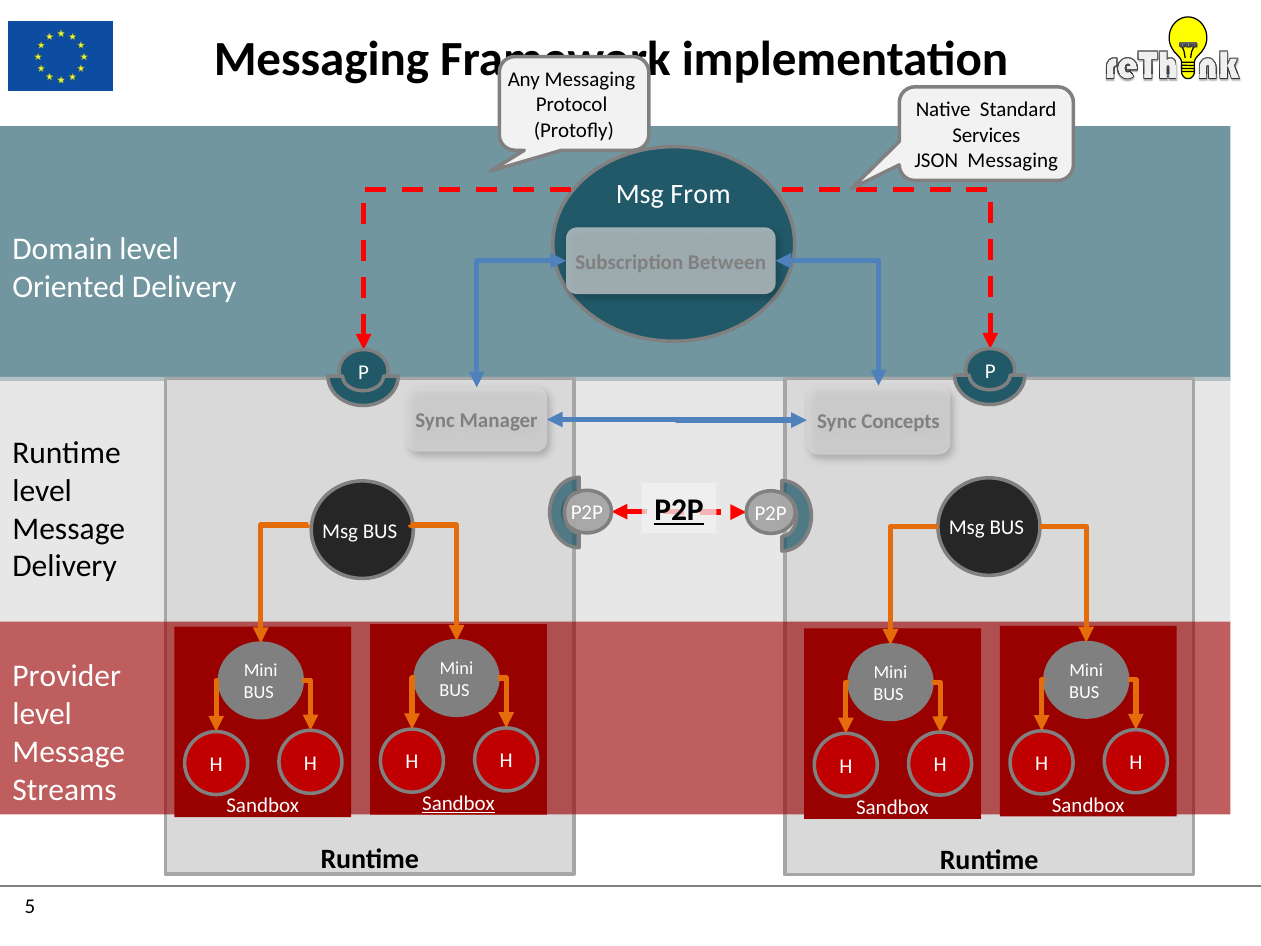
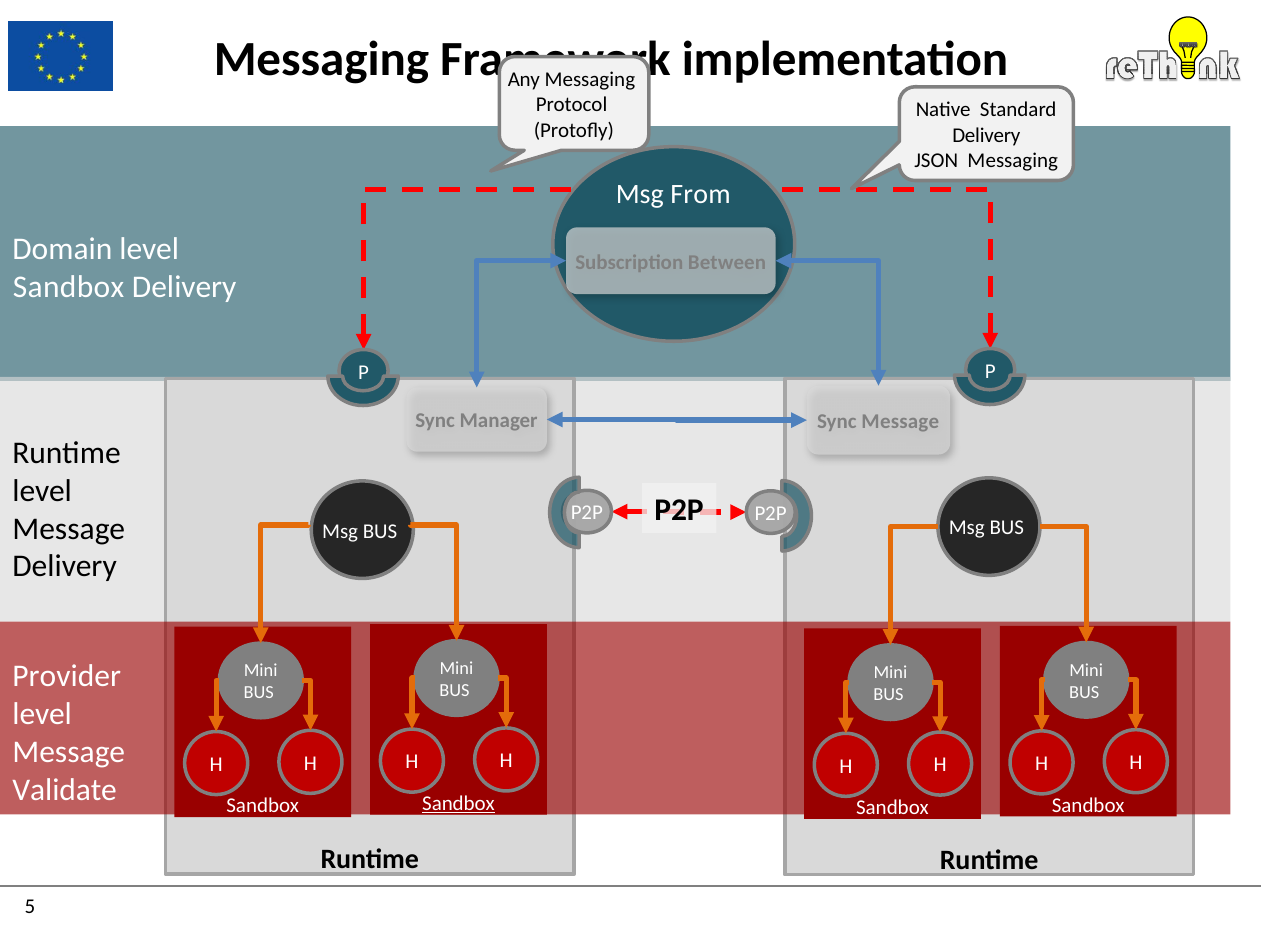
Services at (986, 135): Services -> Delivery
Oriented at (69, 287): Oriented -> Sandbox
Sync Concepts: Concepts -> Message
P2P at (679, 510) underline: present -> none
Streams: Streams -> Validate
